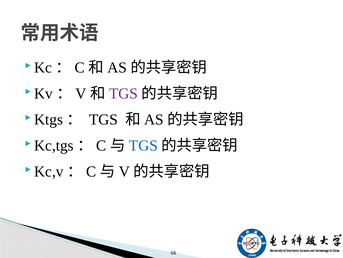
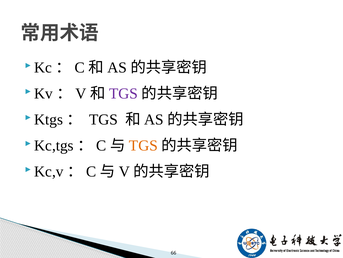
TGS at (143, 145) colour: blue -> orange
